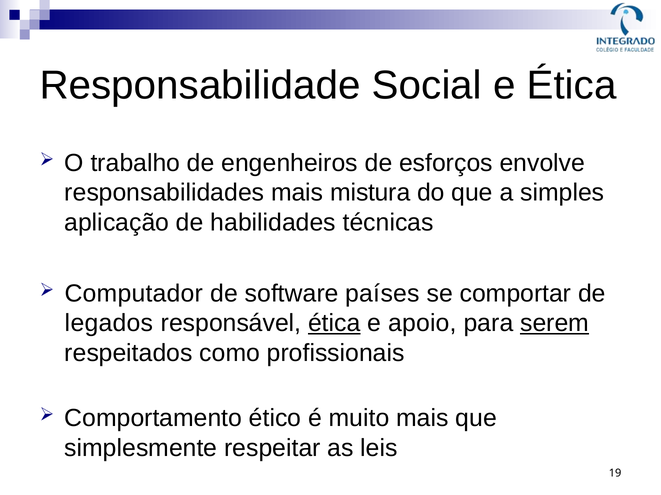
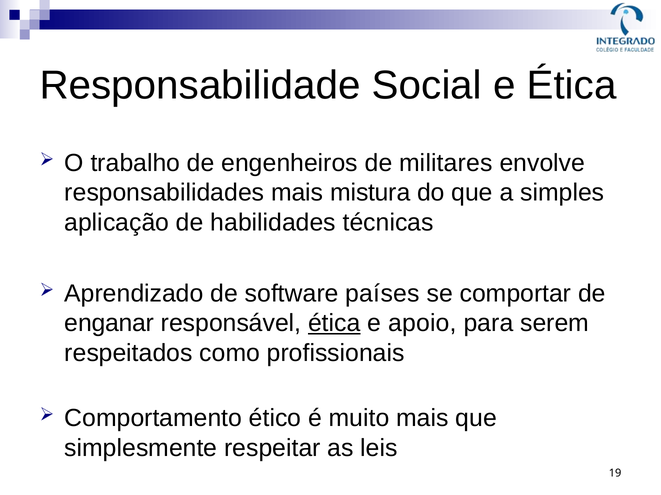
esforços: esforços -> militares
Computador: Computador -> Aprendizado
legados: legados -> enganar
serem underline: present -> none
